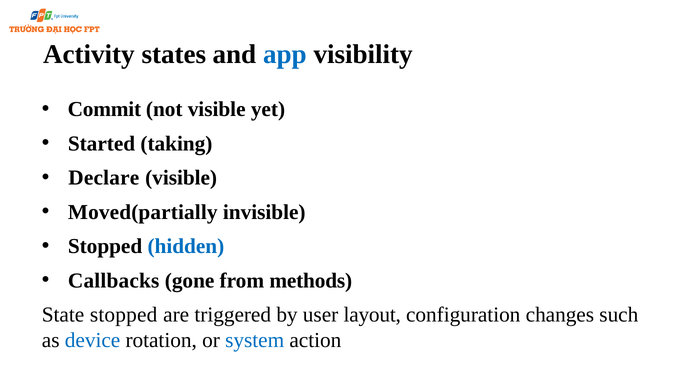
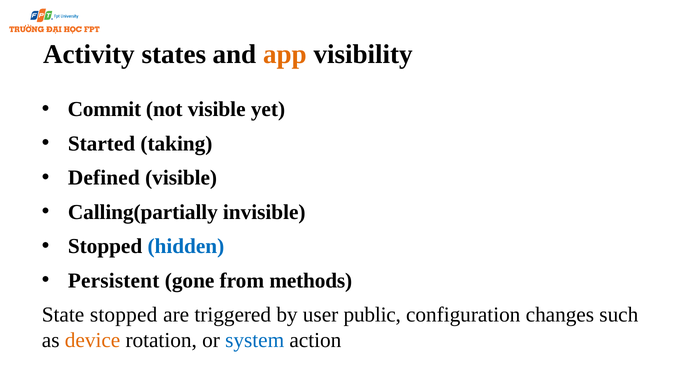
app colour: blue -> orange
Declare: Declare -> Defined
Moved(partially: Moved(partially -> Calling(partially
Callbacks: Callbacks -> Persistent
layout: layout -> public
device colour: blue -> orange
